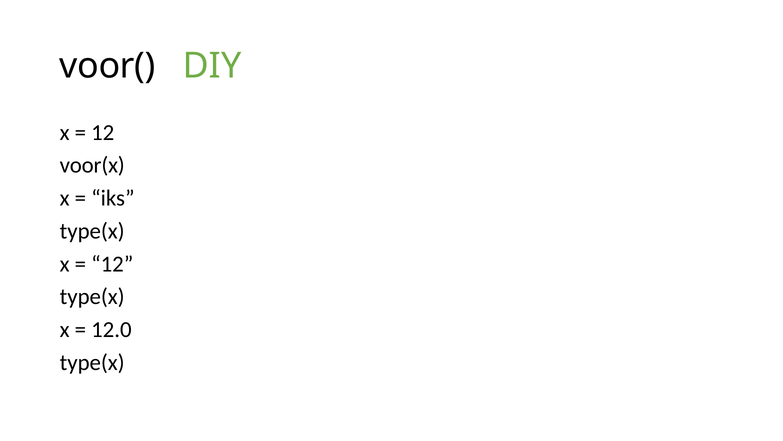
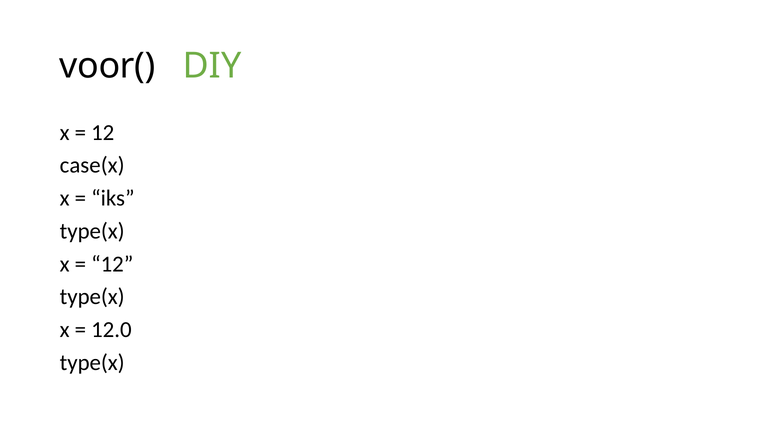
voor(x: voor(x -> case(x
